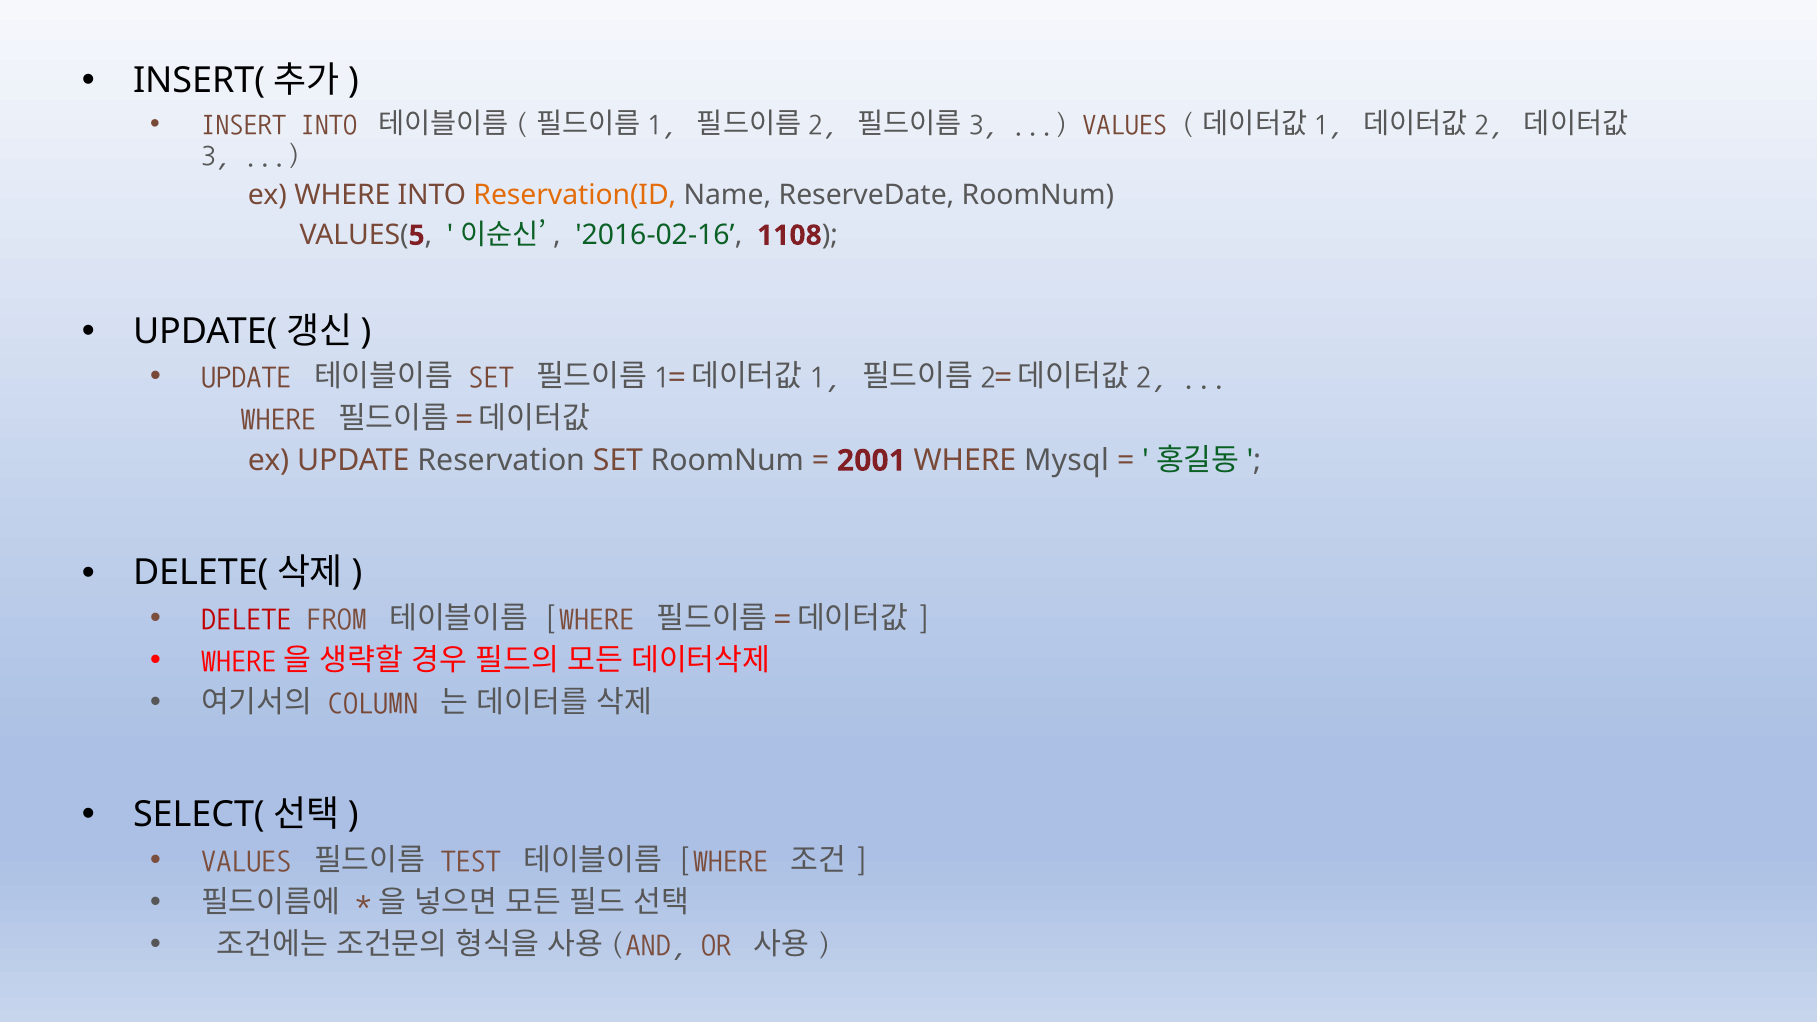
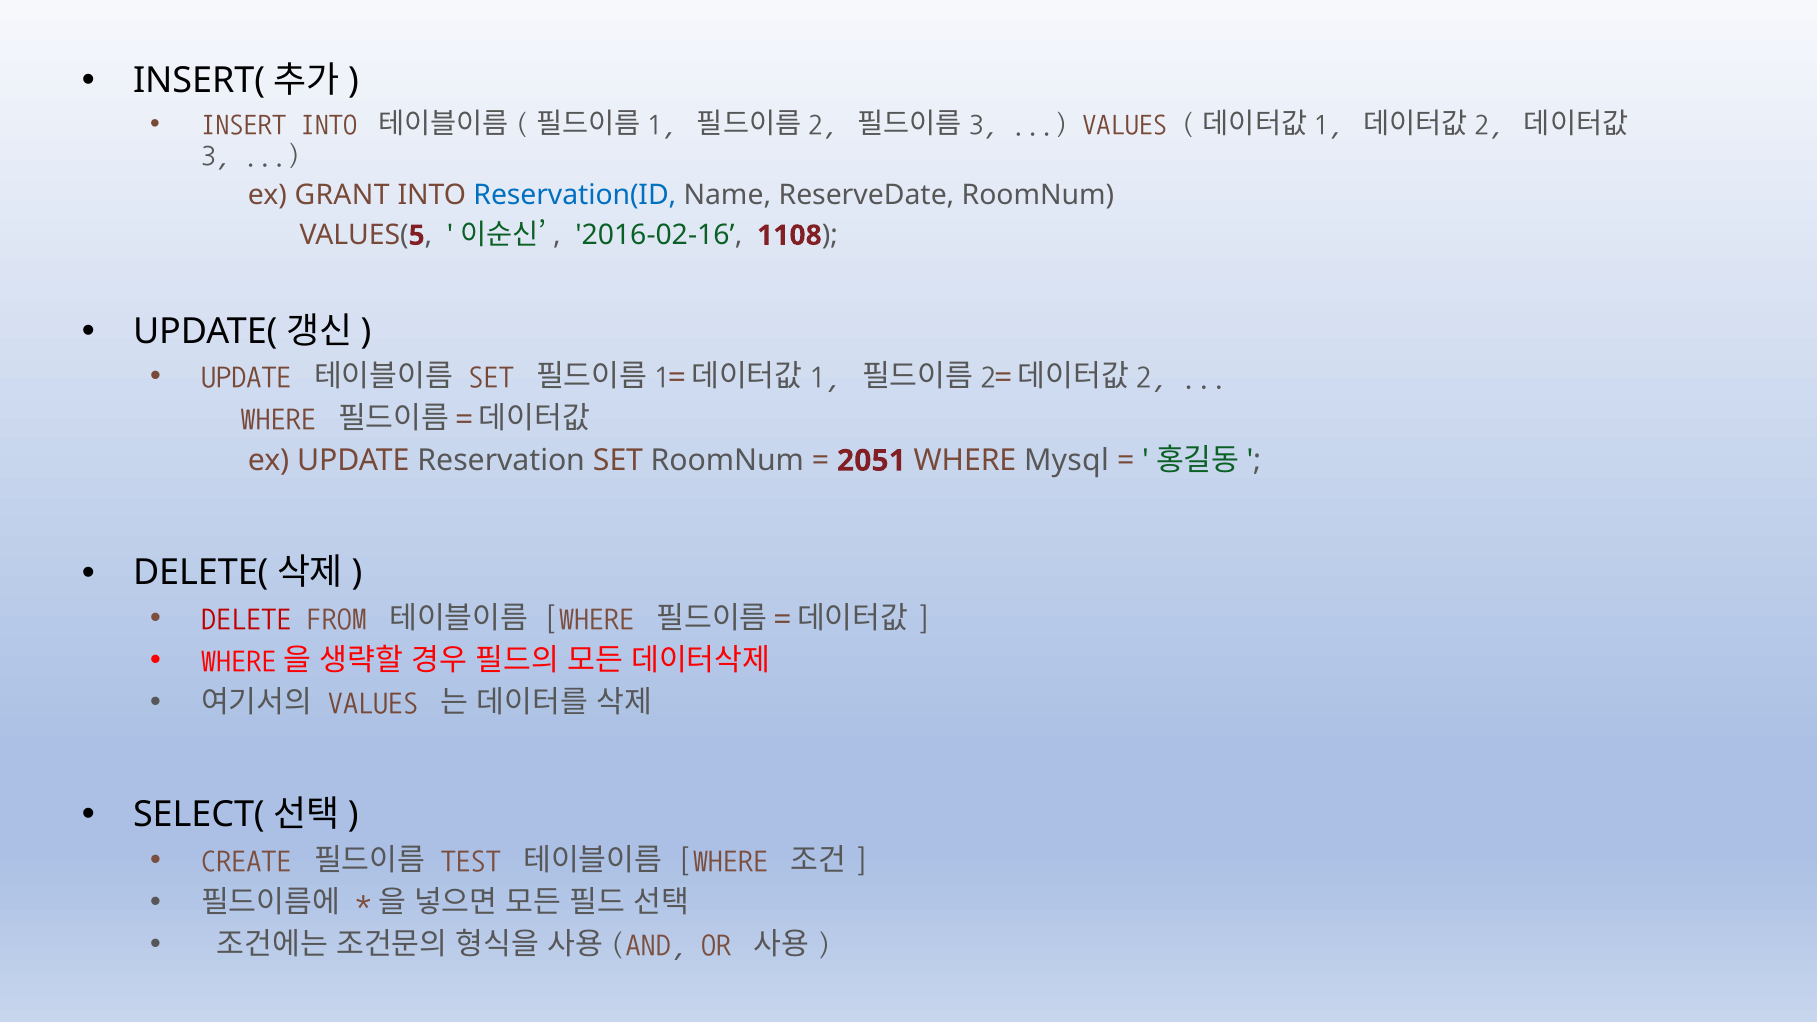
ex WHERE: WHERE -> GRANT
Reservation(ID colour: orange -> blue
2001: 2001 -> 2051
COLUMN at (373, 703): COLUMN -> VALUES
VALUES at (246, 860): VALUES -> CREATE
